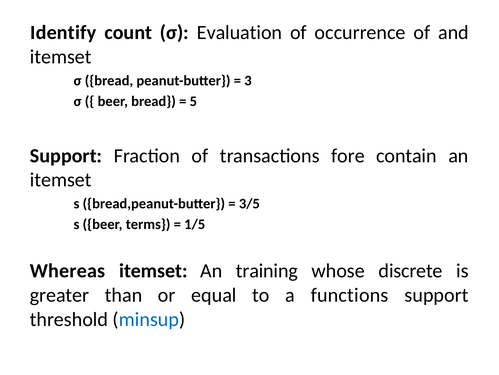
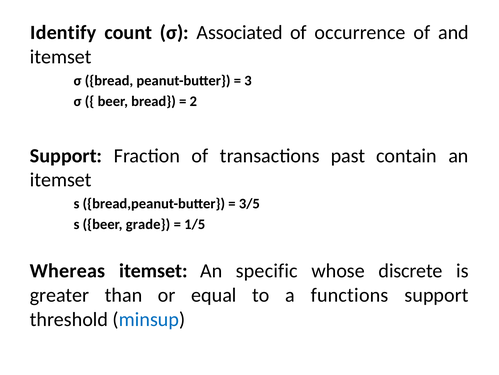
Evaluation: Evaluation -> Associated
5: 5 -> 2
fore: fore -> past
terms: terms -> grade
training: training -> specific
